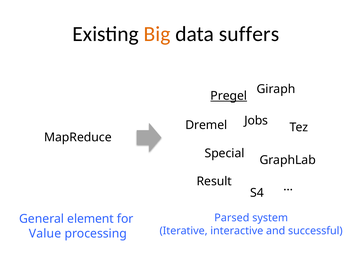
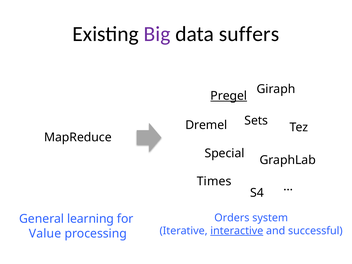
Big colour: orange -> purple
Jobs: Jobs -> Sets
Result: Result -> Times
Parsed: Parsed -> Orders
element: element -> learning
interactive underline: none -> present
